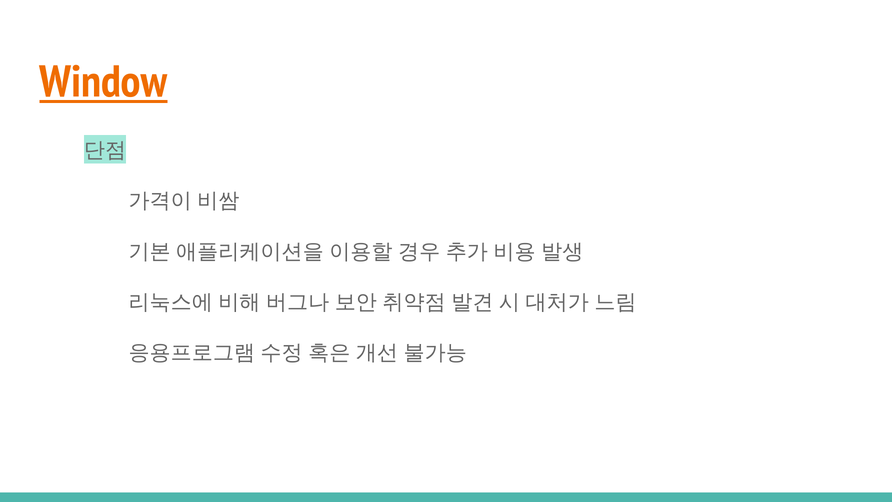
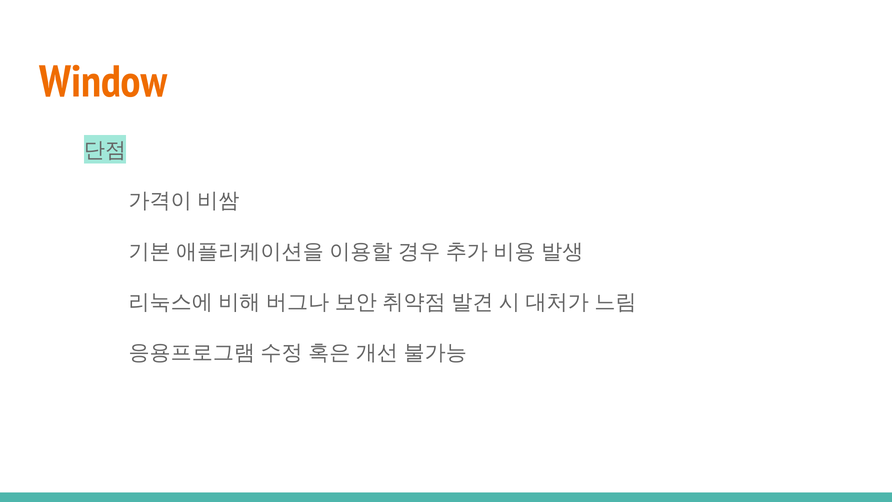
Window underline: present -> none
